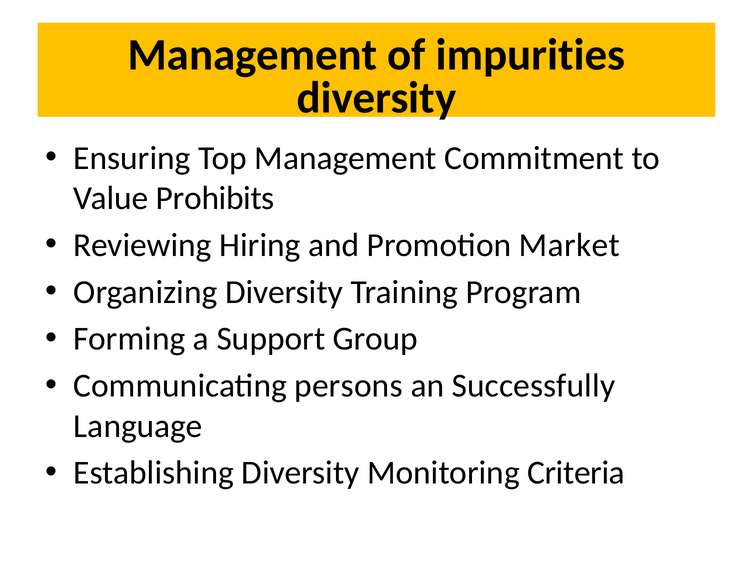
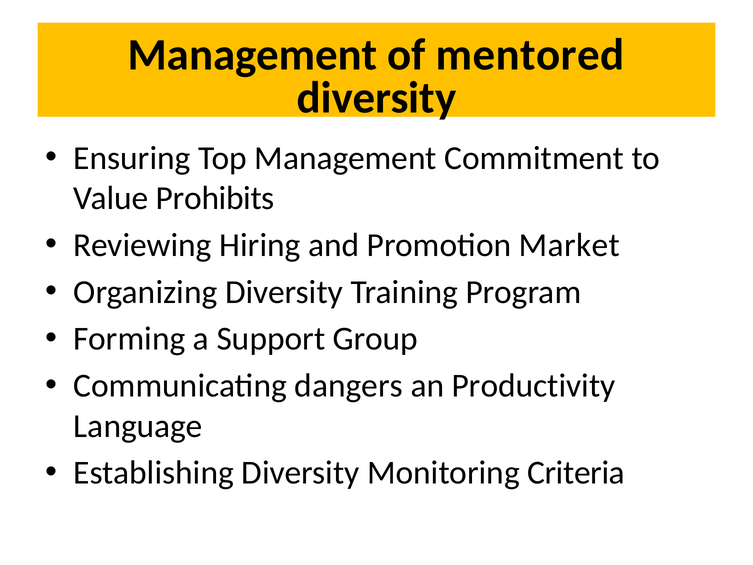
impurities: impurities -> mentored
persons: persons -> dangers
Successfully: Successfully -> Productivity
